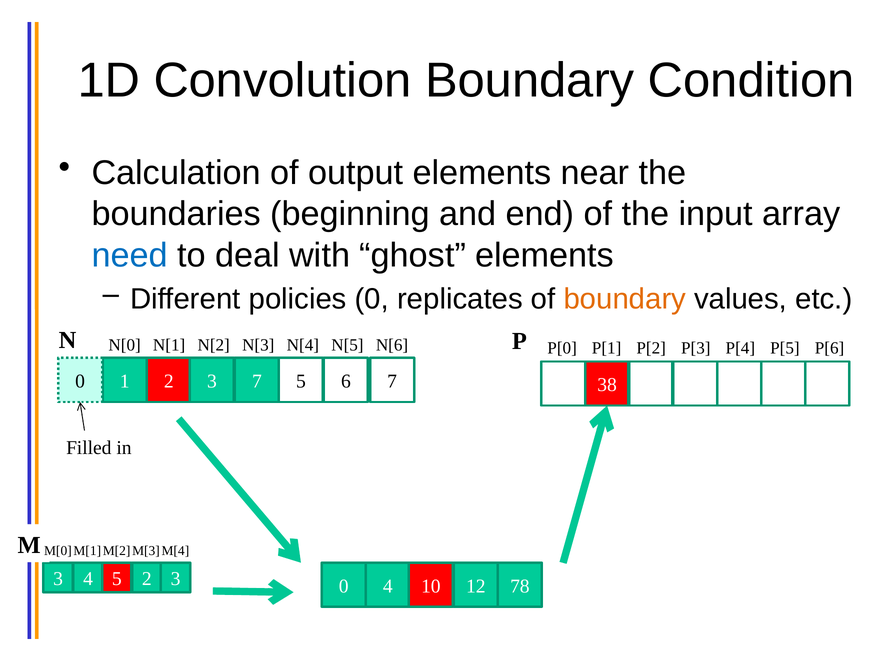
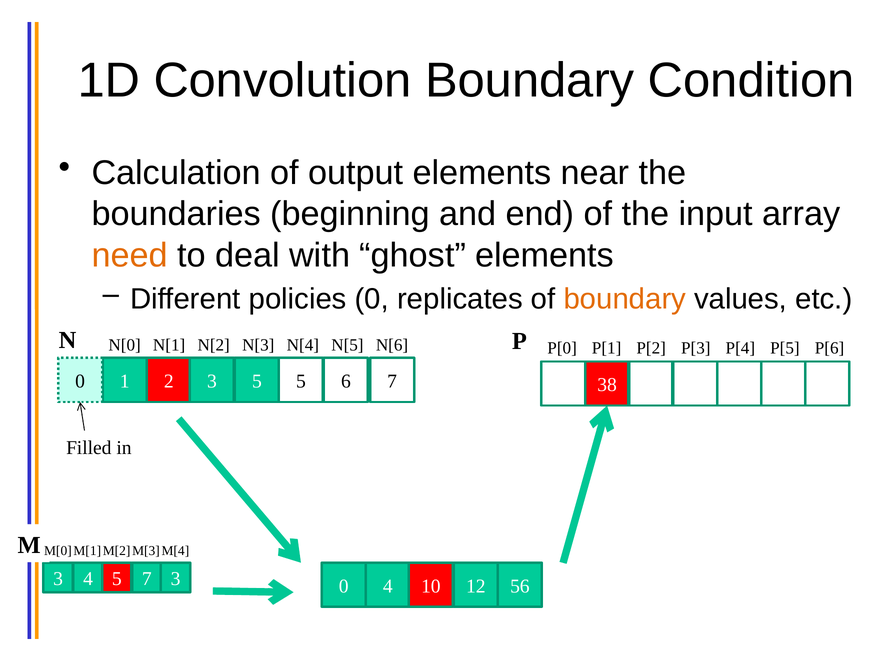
need colour: blue -> orange
3 7: 7 -> 5
5 2: 2 -> 7
78: 78 -> 56
